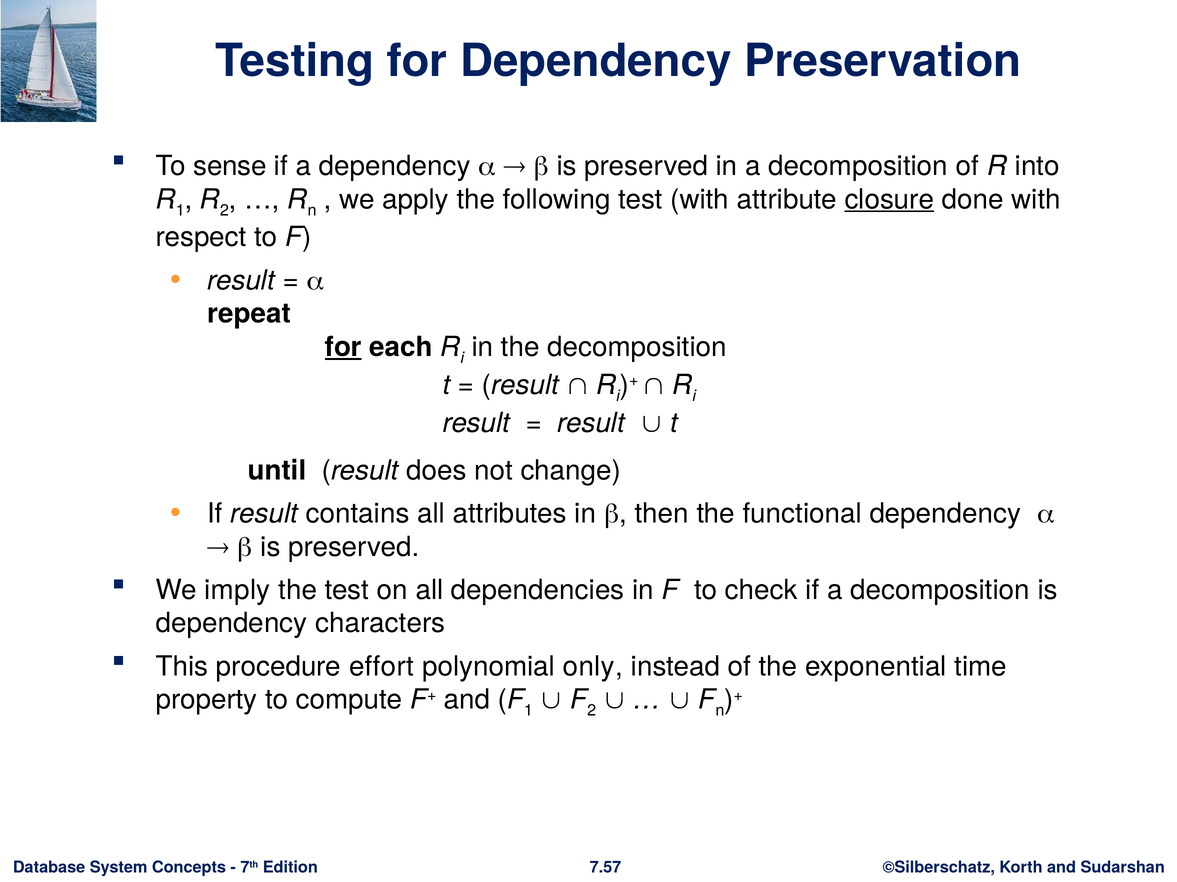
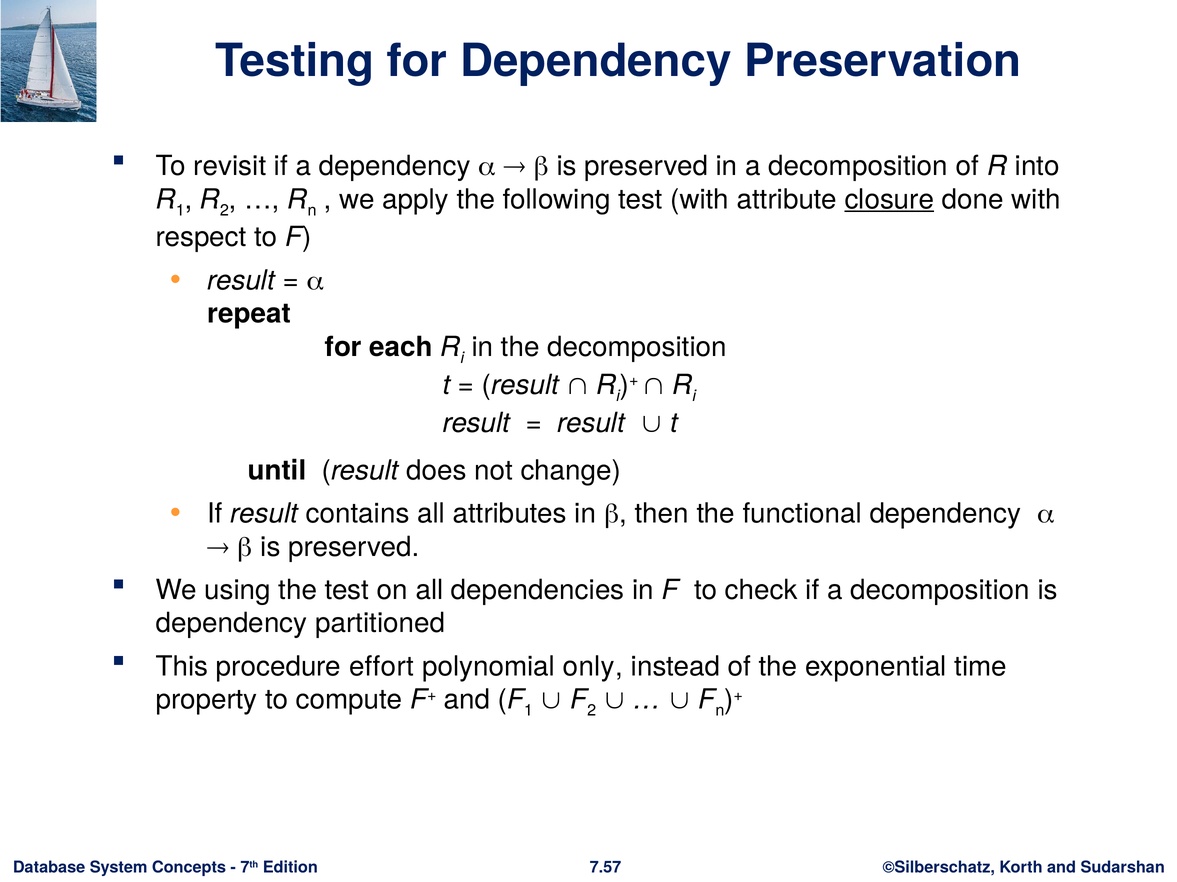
sense: sense -> revisit
for at (343, 347) underline: present -> none
imply: imply -> using
characters: characters -> partitioned
